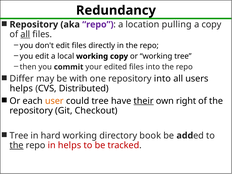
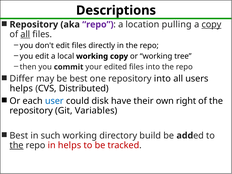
Redundancy: Redundancy -> Descriptions
copy at (211, 24) underline: none -> present
be with: with -> best
user colour: orange -> blue
could tree: tree -> disk
their underline: present -> none
Checkout: Checkout -> Variables
Tree at (19, 136): Tree -> Best
hard: hard -> such
book: book -> build
